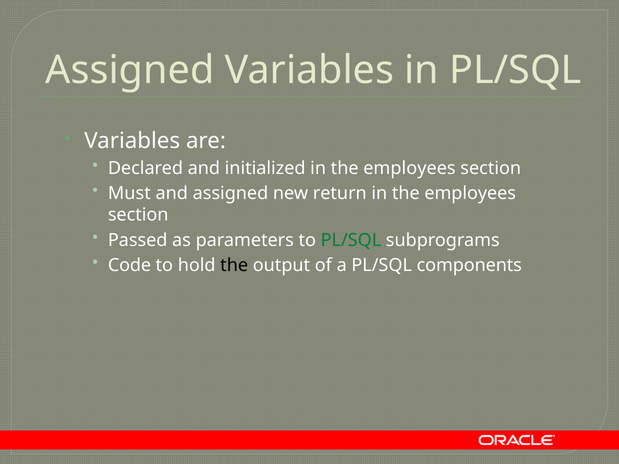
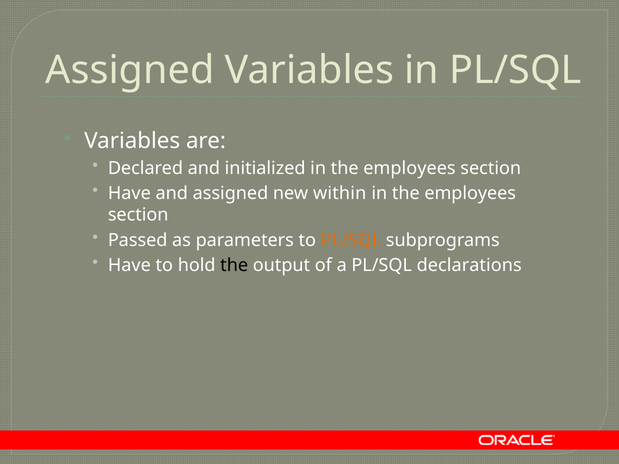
Must at (129, 193): Must -> Have
return: return -> within
PL/SQL at (351, 240) colour: green -> orange
Code at (129, 265): Code -> Have
components: components -> declarations
